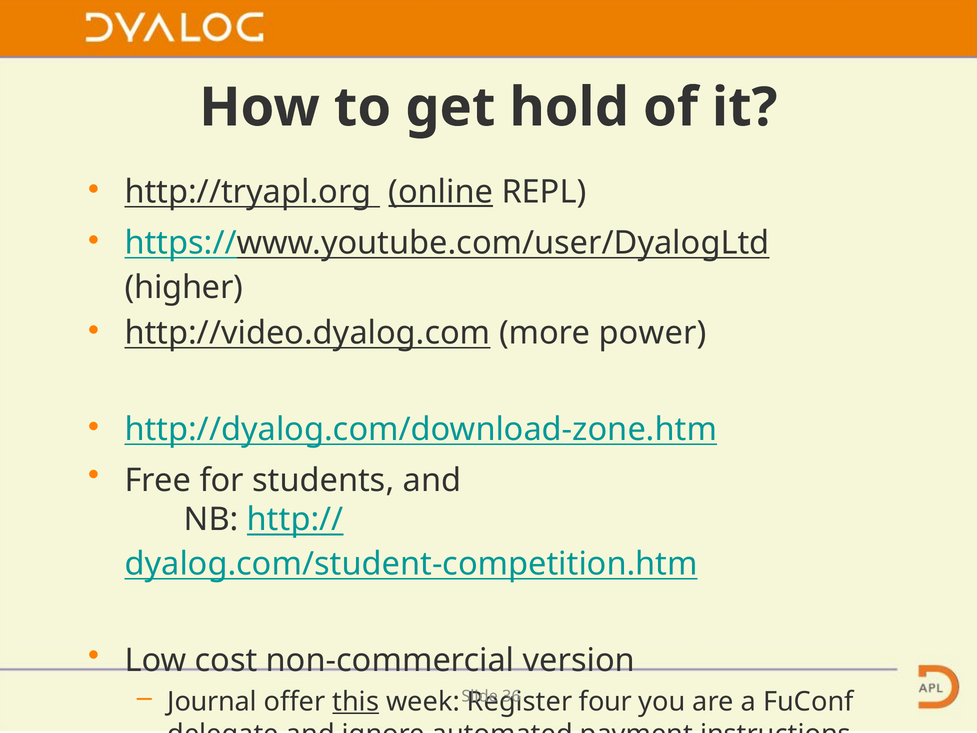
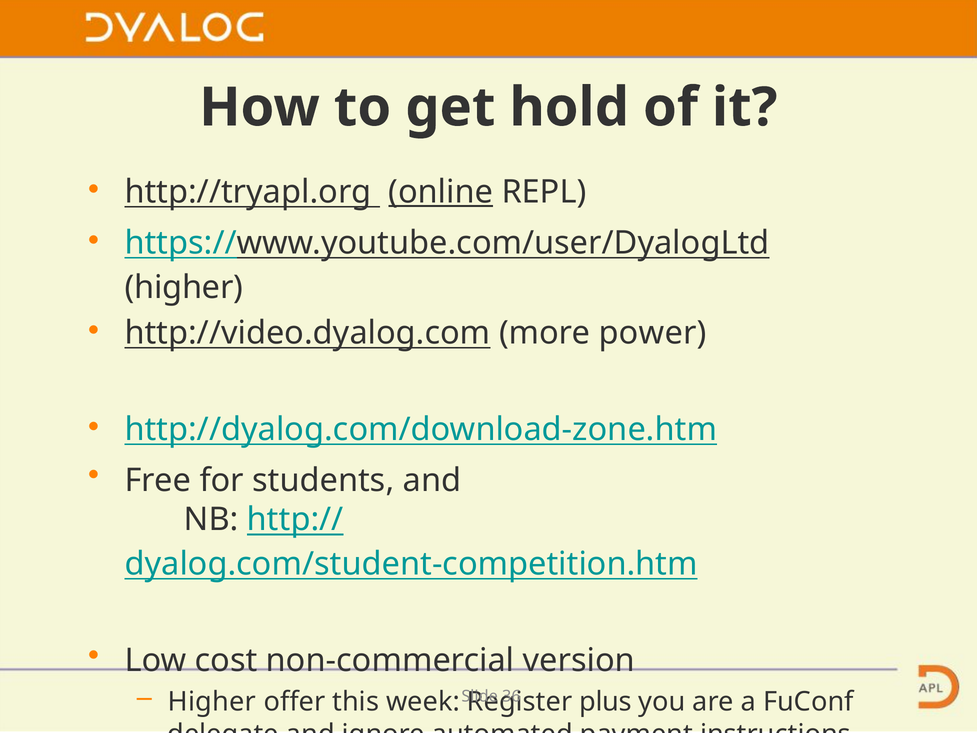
Journal at (212, 701): Journal -> Higher
this underline: present -> none
four: four -> plus
